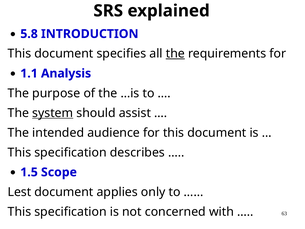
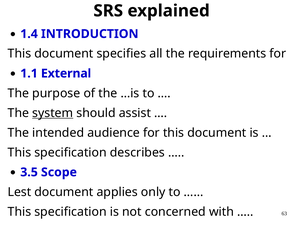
5.8: 5.8 -> 1.4
the at (175, 54) underline: present -> none
Analysis: Analysis -> External
1.5: 1.5 -> 3.5
